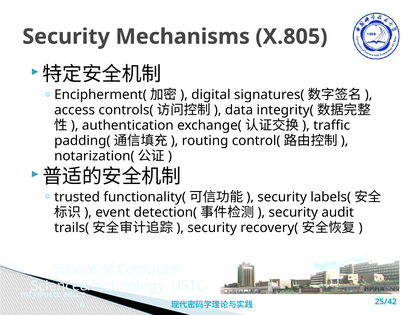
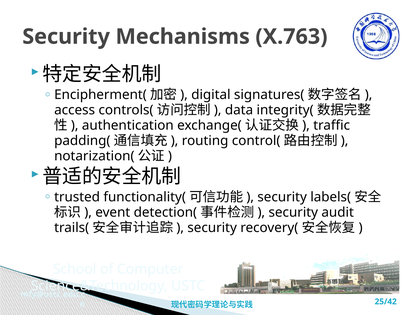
X.805: X.805 -> X.763
